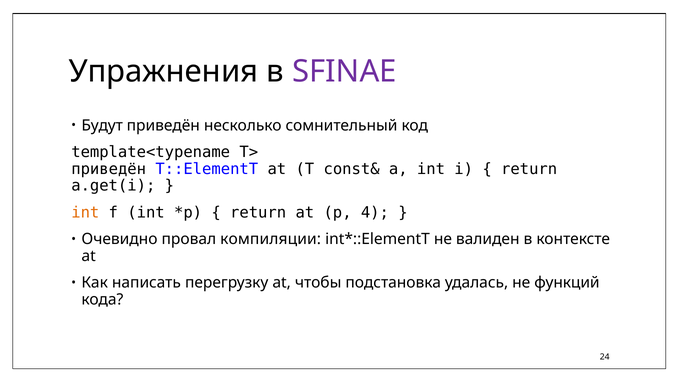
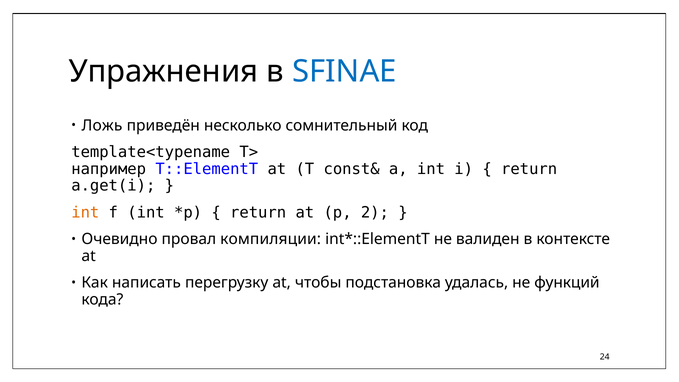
SFINAE colour: purple -> blue
Будут: Будут -> Ложь
приведён at (109, 169): приведён -> например
4: 4 -> 2
